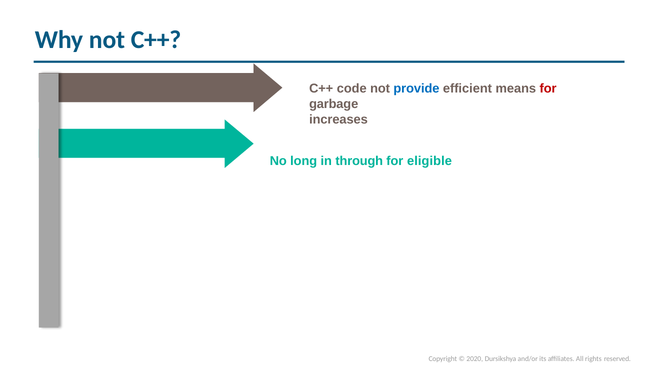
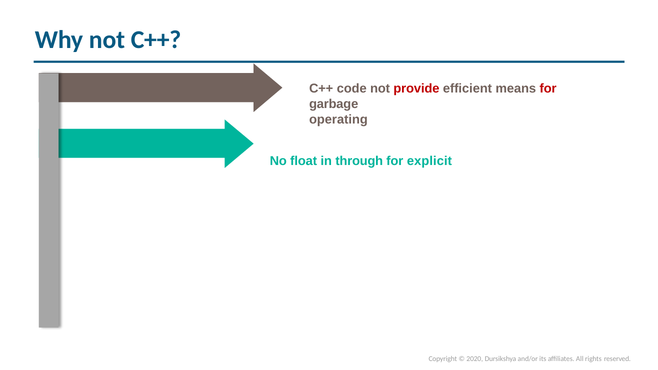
provide colour: blue -> red
increases: increases -> operating
long: long -> float
eligible: eligible -> explicit
